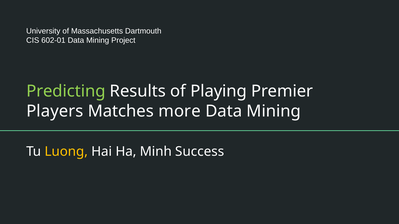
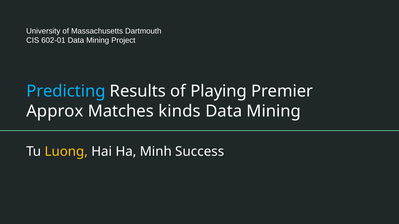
Predicting colour: light green -> light blue
Players: Players -> Approx
more: more -> kinds
